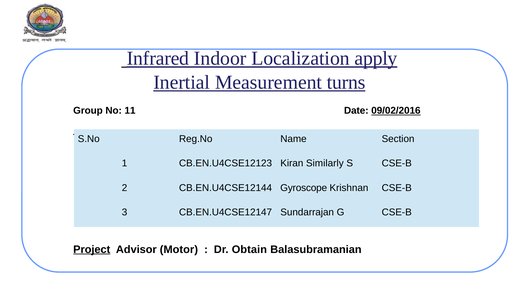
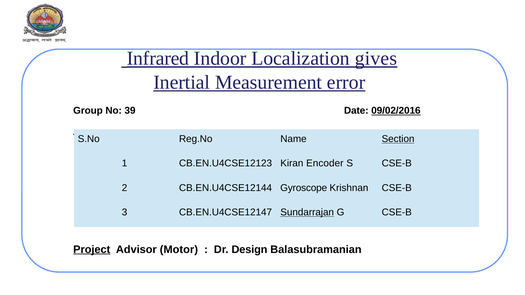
apply: apply -> gives
turns: turns -> error
11: 11 -> 39
Section underline: none -> present
Similarly: Similarly -> Encoder
Sundarrajan underline: none -> present
Obtain: Obtain -> Design
